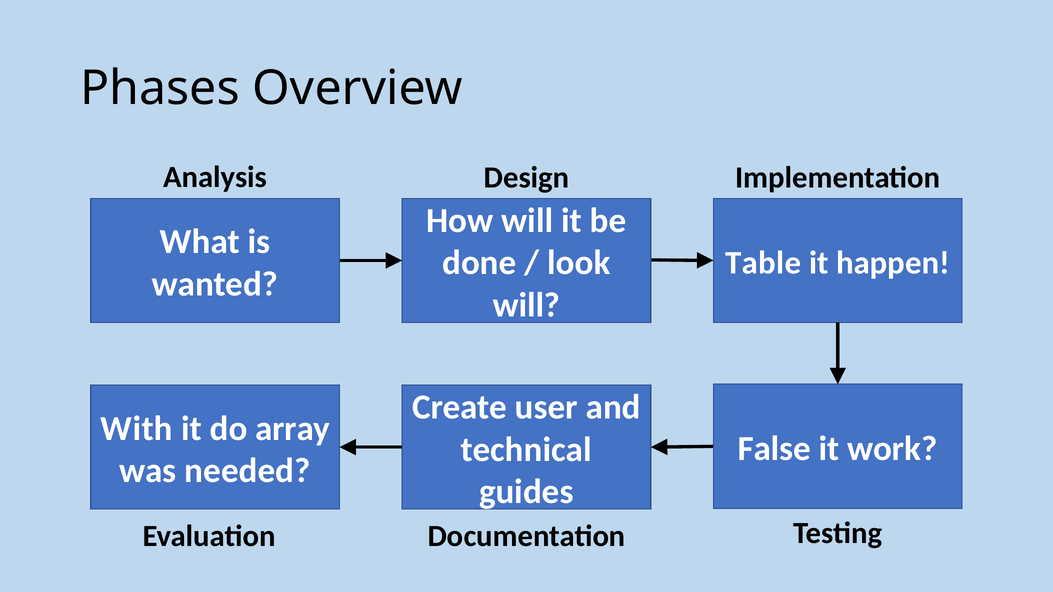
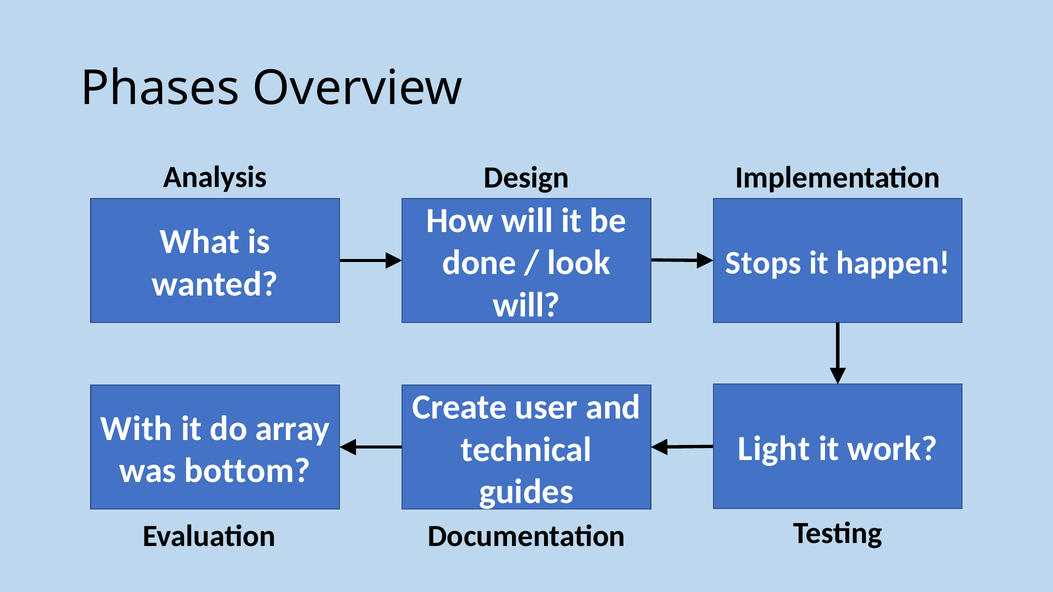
Table: Table -> Stops
False: False -> Light
needed: needed -> bottom
